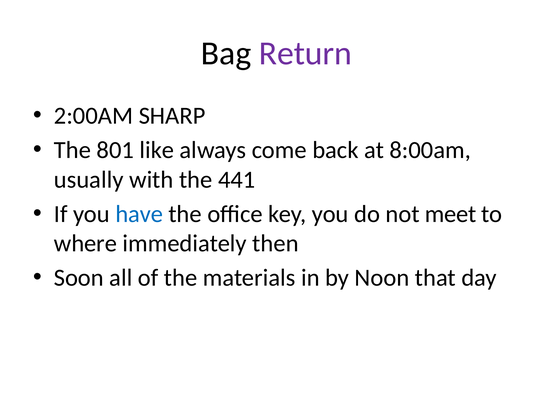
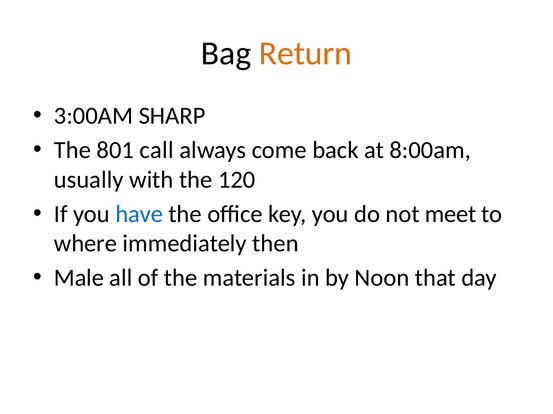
Return colour: purple -> orange
2:00AM: 2:00AM -> 3:00AM
like: like -> call
441: 441 -> 120
Soon: Soon -> Male
